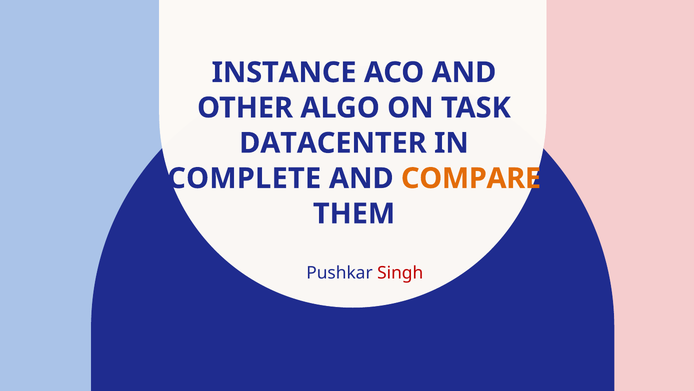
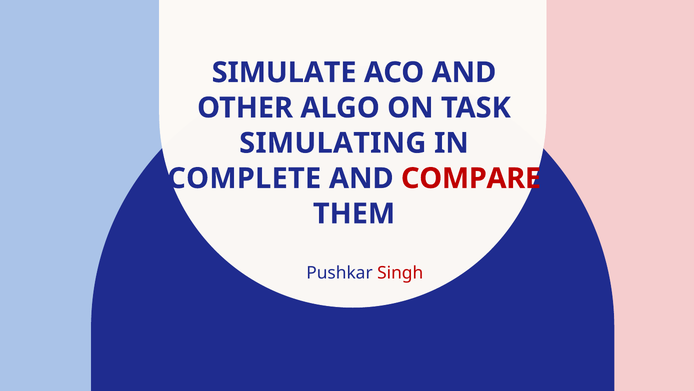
INSTANCE: INSTANCE -> SIMULATE
DATACENTER: DATACENTER -> SIMULATING
COMPARE colour: orange -> red
